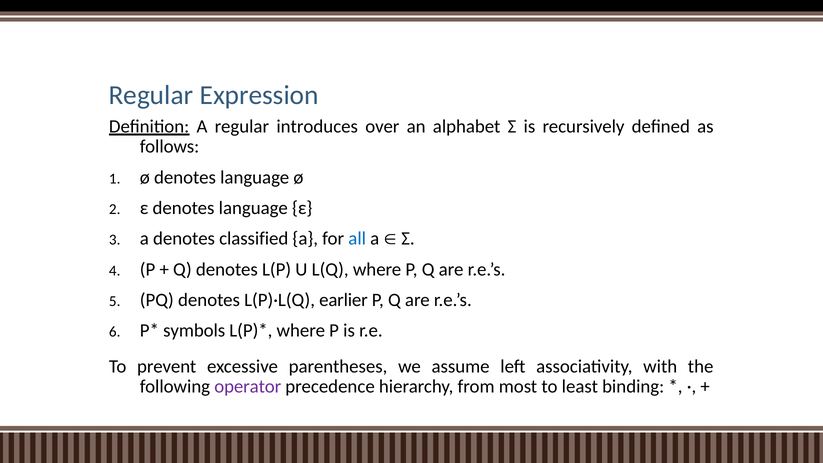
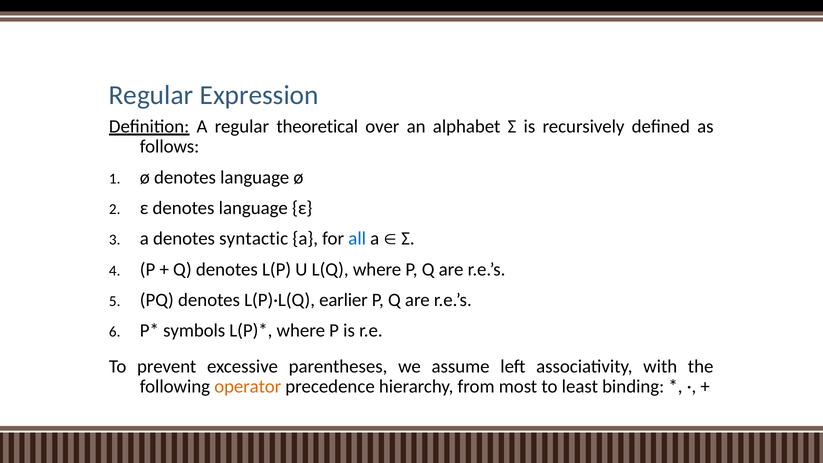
introduces: introduces -> theoretical
classified: classified -> syntactic
operator colour: purple -> orange
